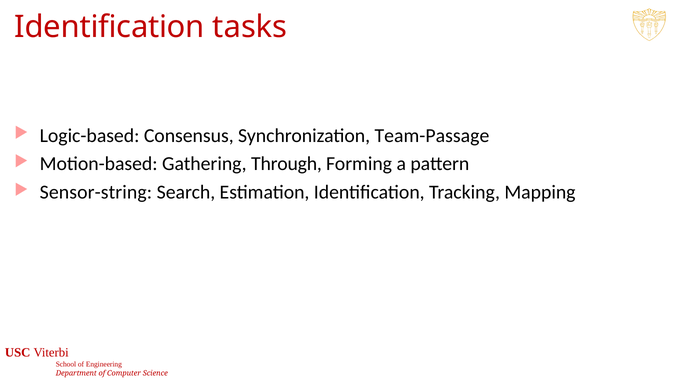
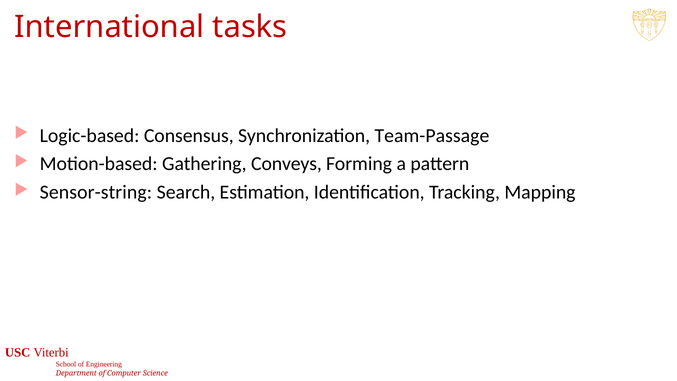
Identification at (109, 27): Identification -> International
Through: Through -> Conveys
